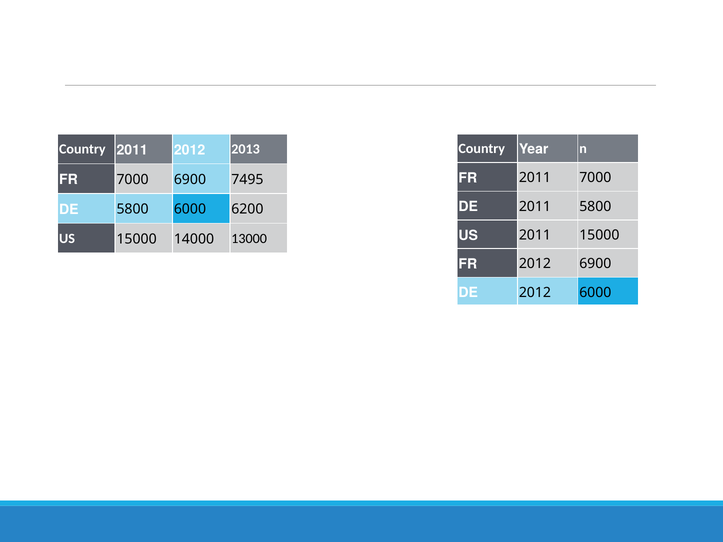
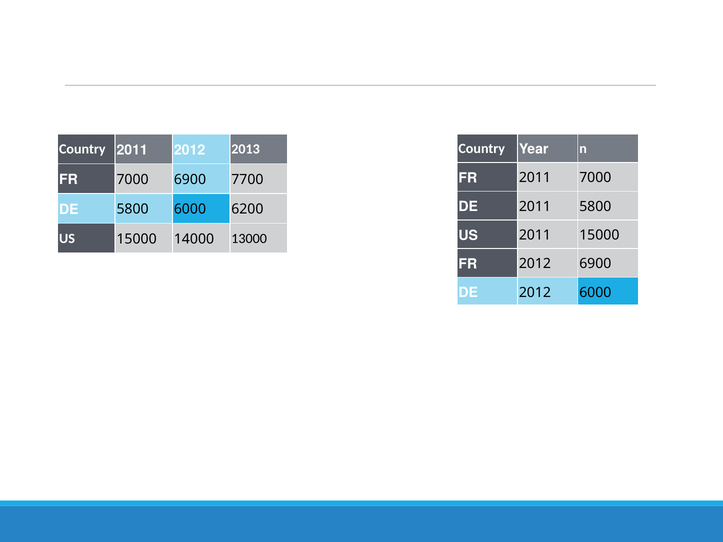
7495: 7495 -> 7700
